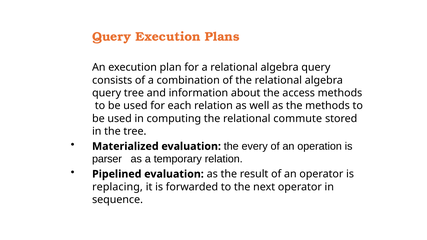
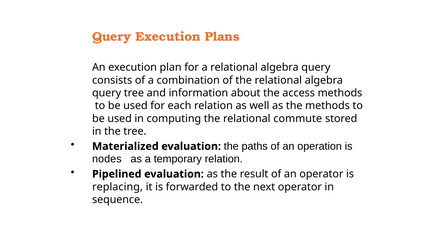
every: every -> paths
parser: parser -> nodes
